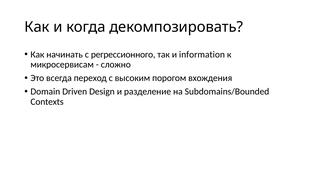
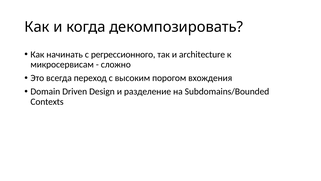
information: information -> architecture
